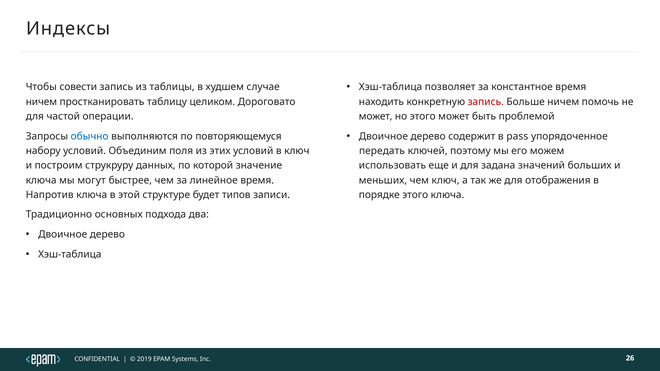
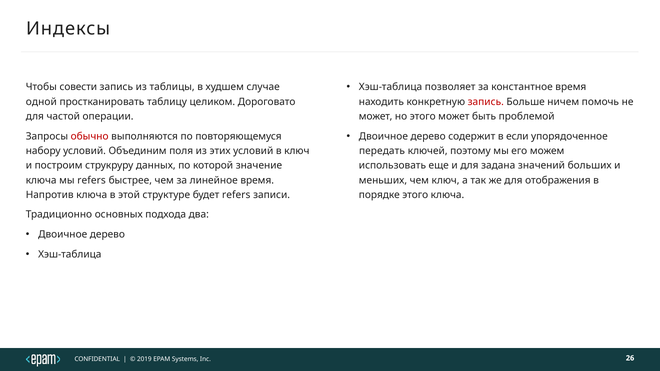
ничем at (41, 102): ничем -> одной
pass: pass -> если
обычно colour: blue -> red
мы могут: могут -> refers
будет типов: типов -> refers
